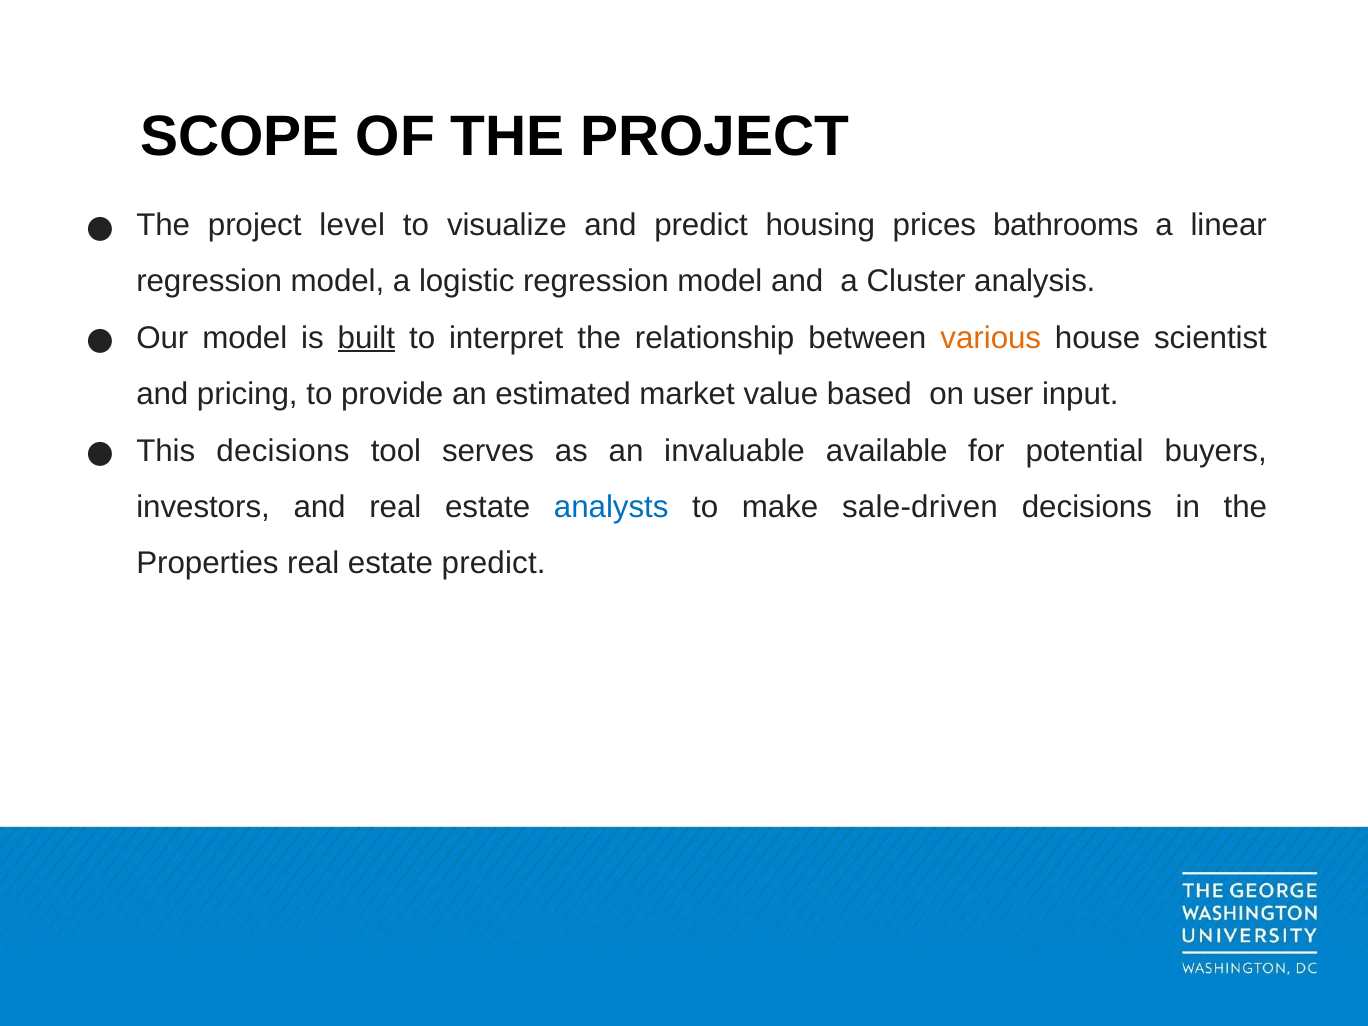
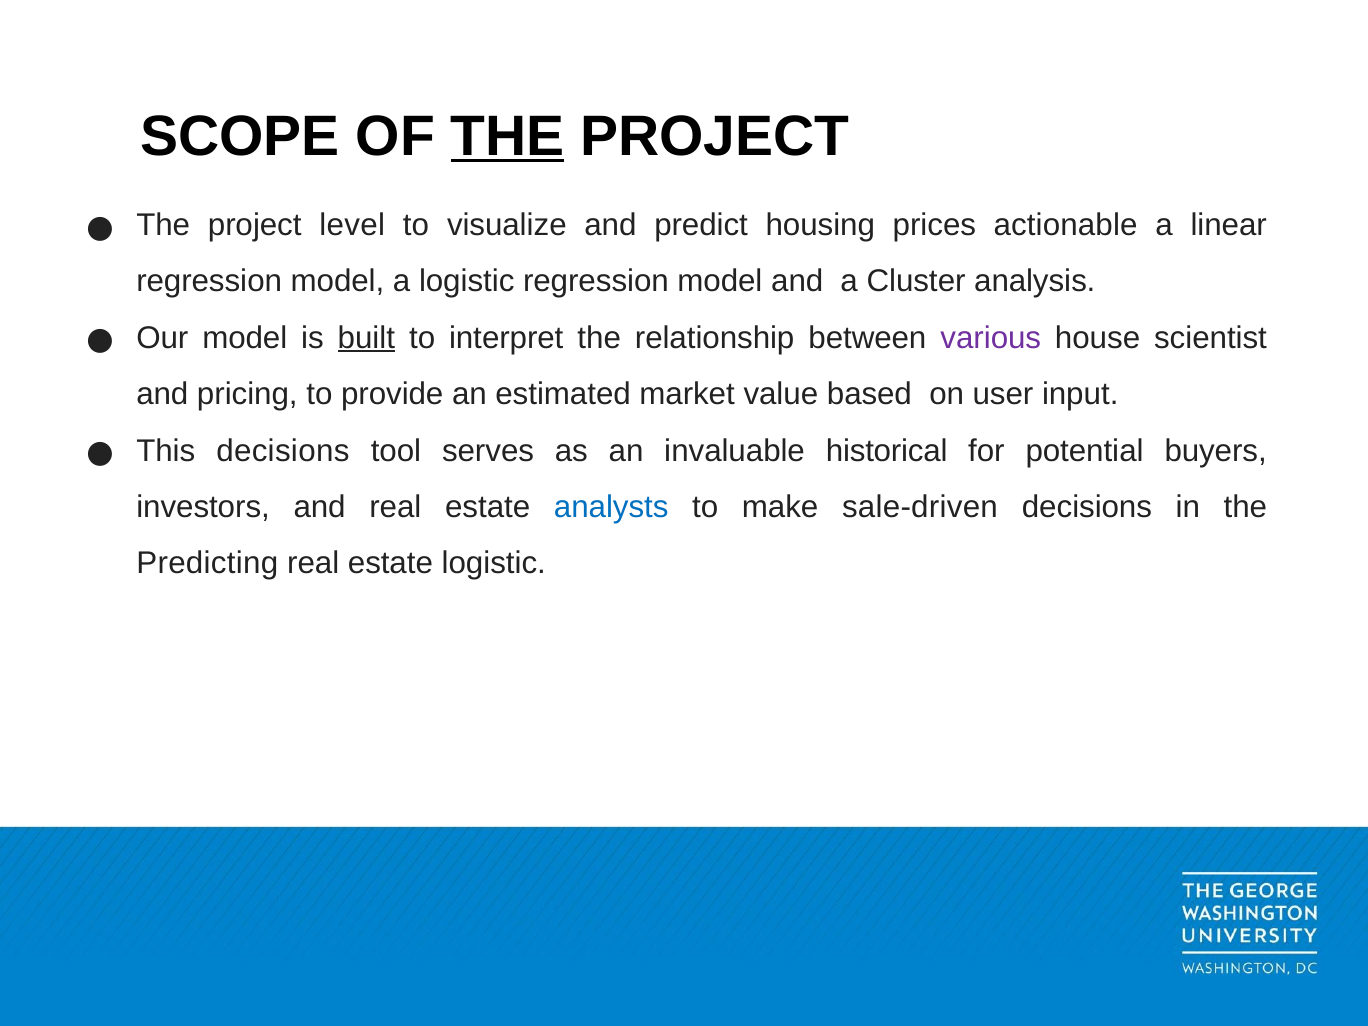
THE at (508, 136) underline: none -> present
bathrooms: bathrooms -> actionable
various colour: orange -> purple
available: available -> historical
Properties: Properties -> Predicting
estate predict: predict -> logistic
